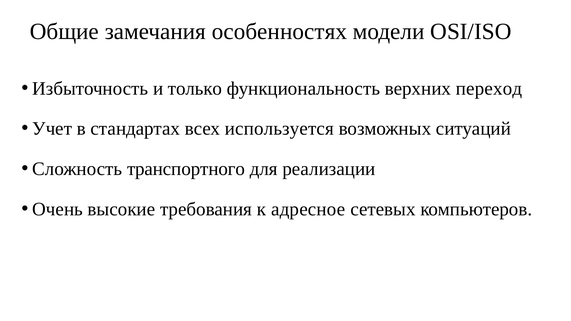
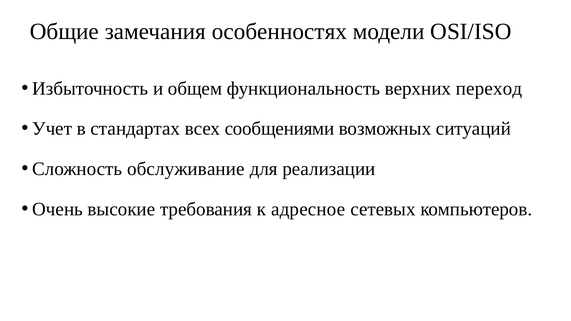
только: только -> общем
используется: используется -> сообщениями
транспортного: транспортного -> обслуживание
